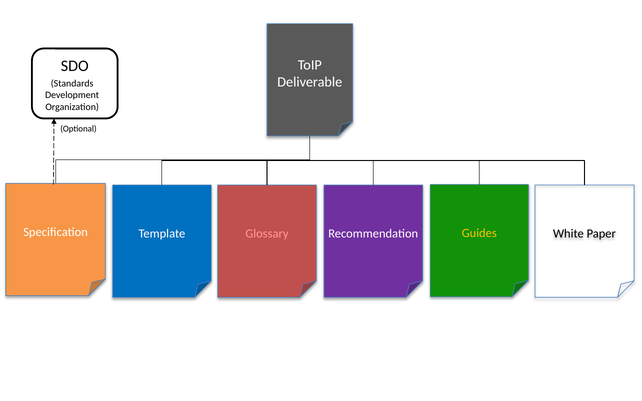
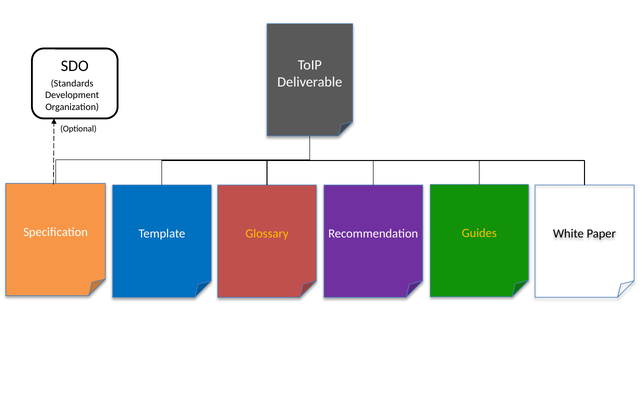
Glossary colour: pink -> yellow
